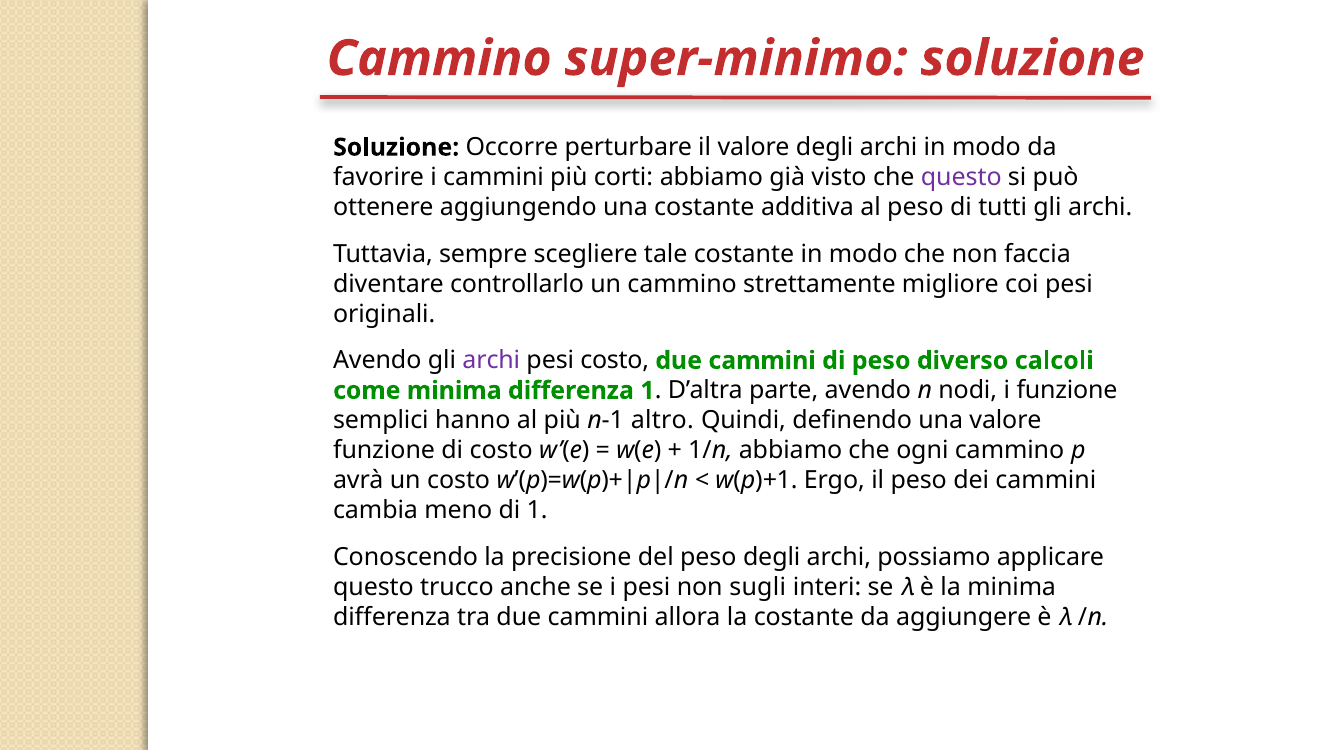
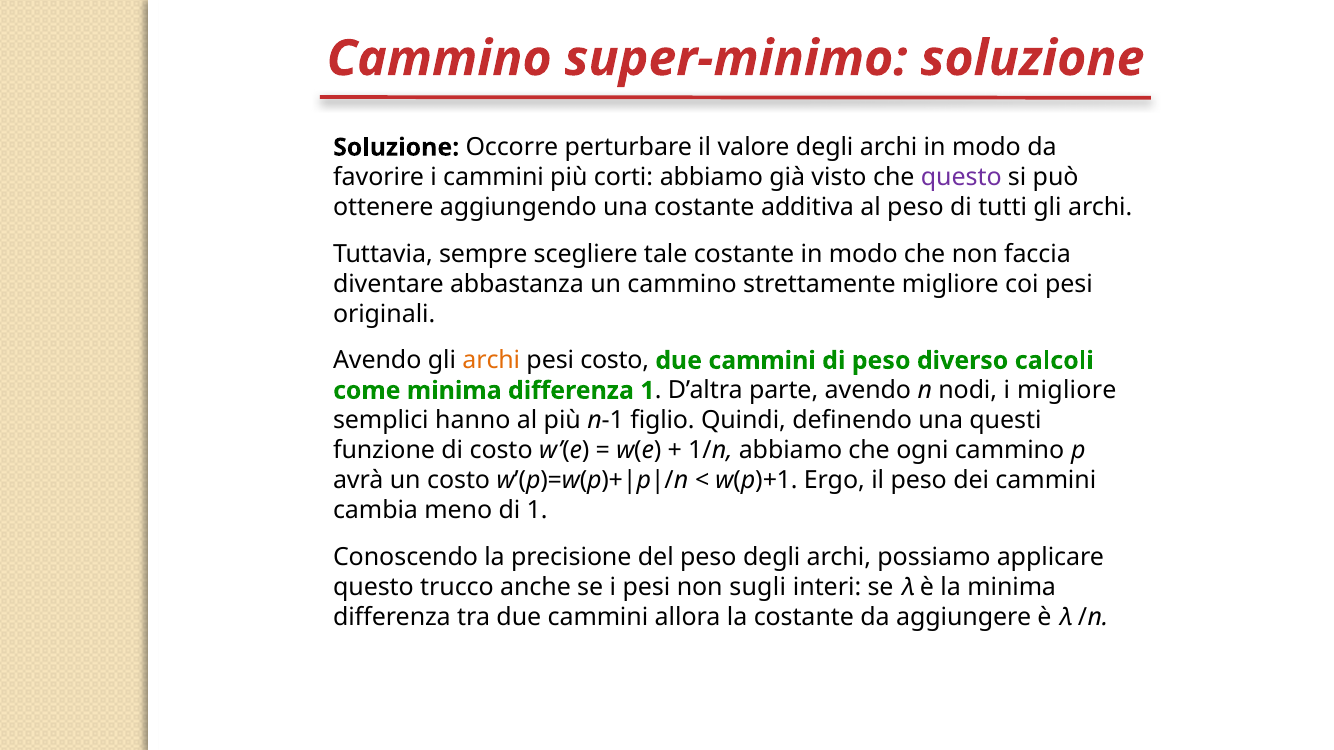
controllarlo: controllarlo -> abbastanza
archi at (491, 361) colour: purple -> orange
i funzione: funzione -> migliore
altro: altro -> figlio
una valore: valore -> questi
